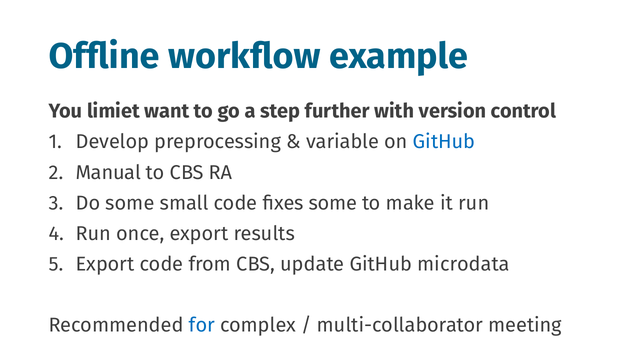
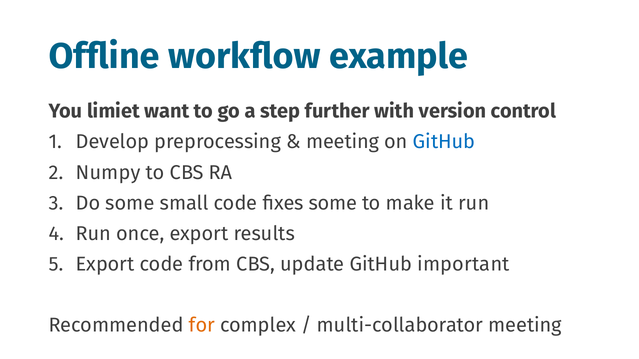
variable at (343, 142): variable -> meeting
Manual: Manual -> Numpy
microdata: microdata -> important
for colour: blue -> orange
